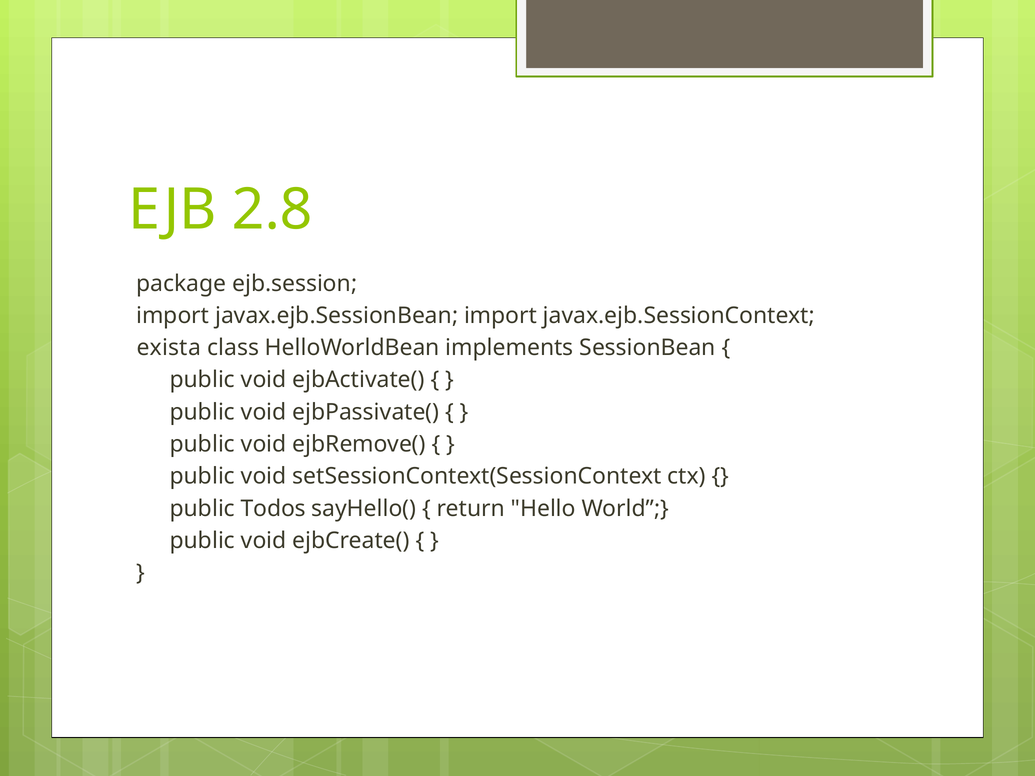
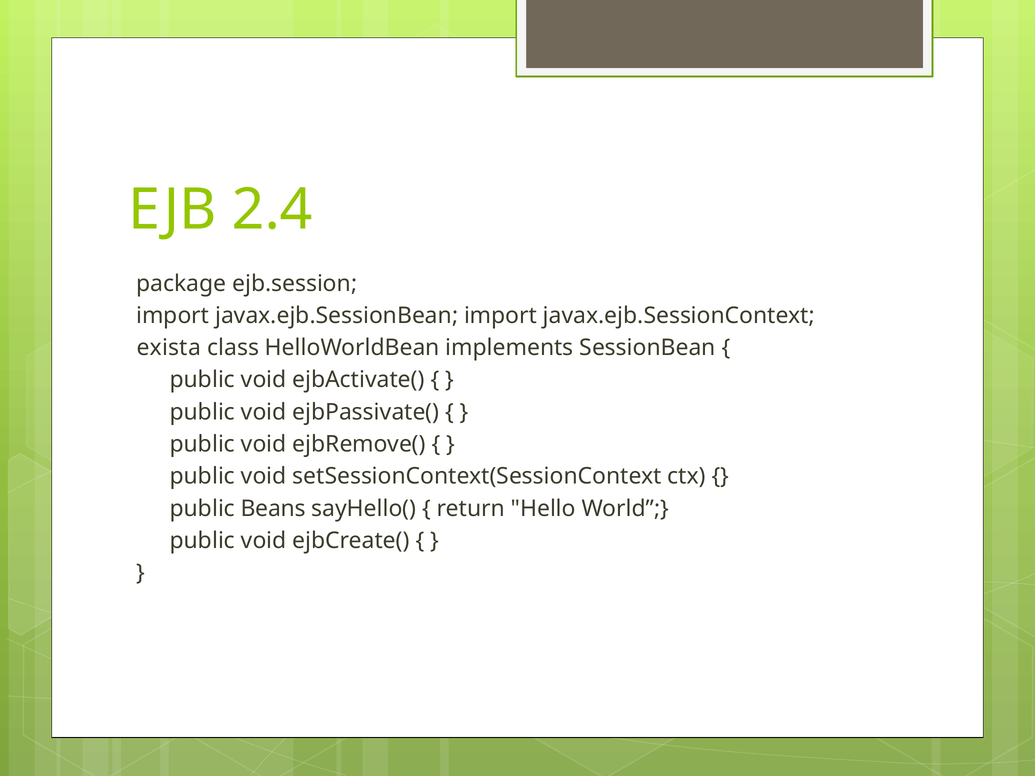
2.8: 2.8 -> 2.4
Todos: Todos -> Beans
